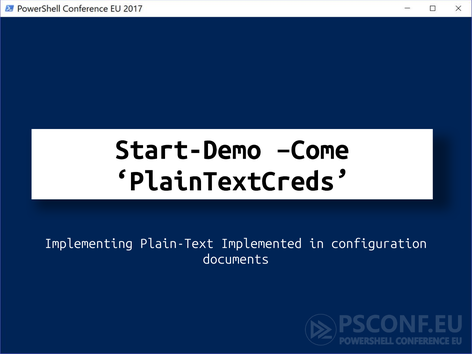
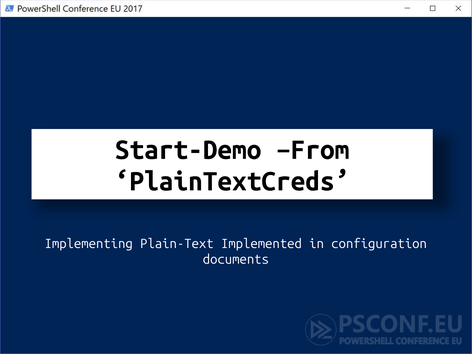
Come: Come -> From
